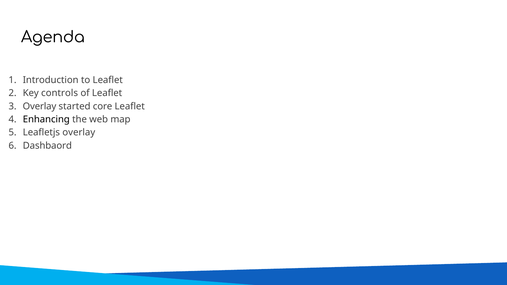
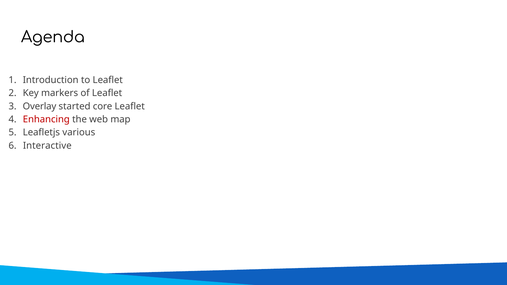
controls: controls -> markers
Enhancing colour: black -> red
Leafletjs overlay: overlay -> various
Dashbaord: Dashbaord -> Interactive
